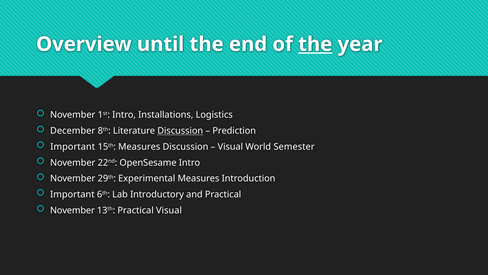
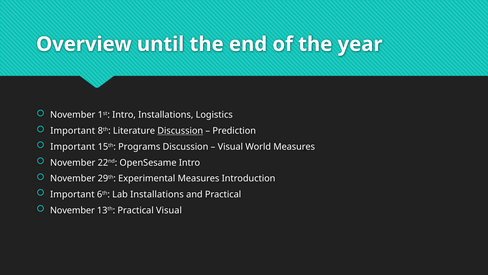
the at (315, 44) underline: present -> none
December at (73, 131): December -> Important
15th Measures: Measures -> Programs
World Semester: Semester -> Measures
Lab Introductory: Introductory -> Installations
